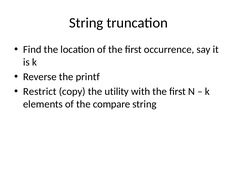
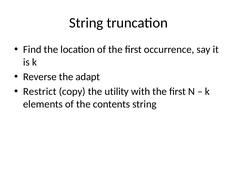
printf: printf -> adapt
compare: compare -> contents
